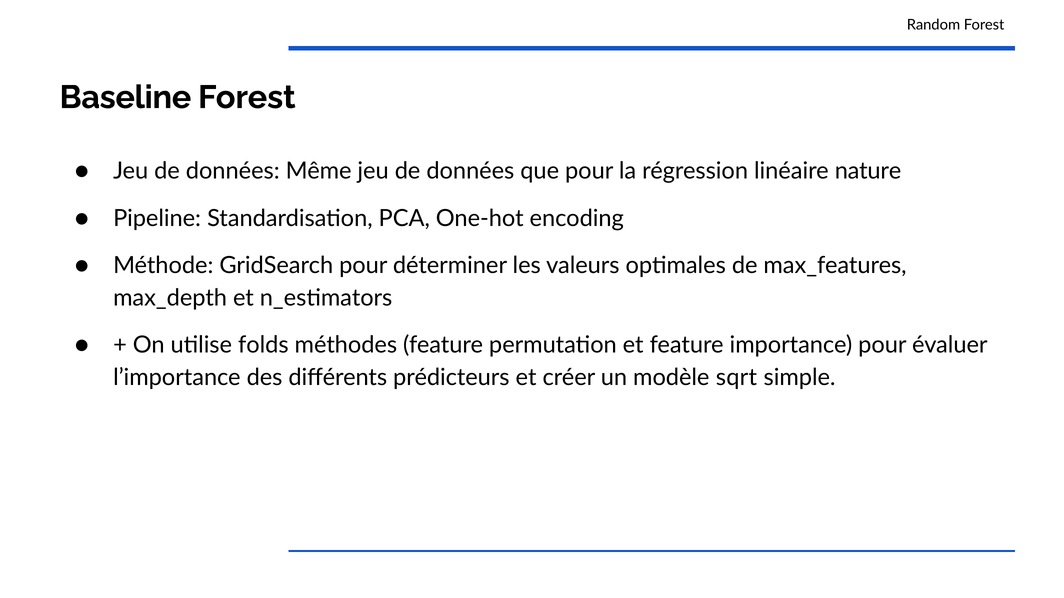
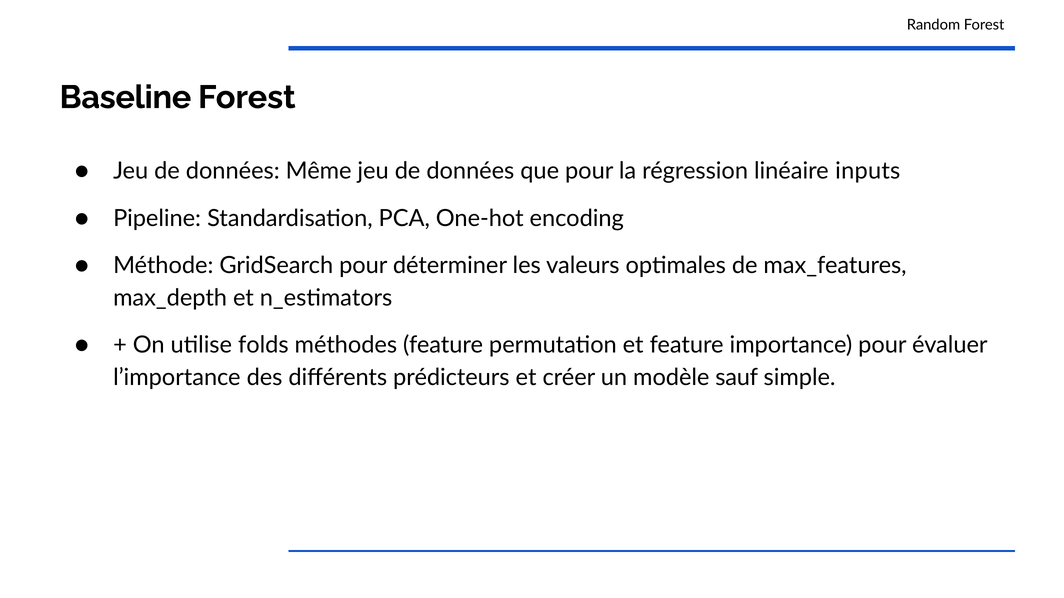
nature: nature -> inputs
sqrt: sqrt -> sauf
